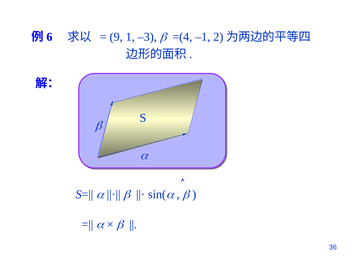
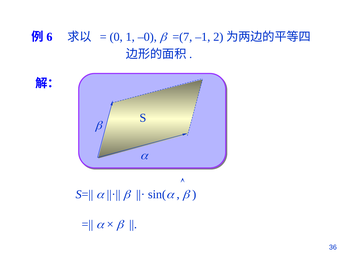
9: 9 -> 0
–3: –3 -> –0
=(4: =(4 -> =(7
